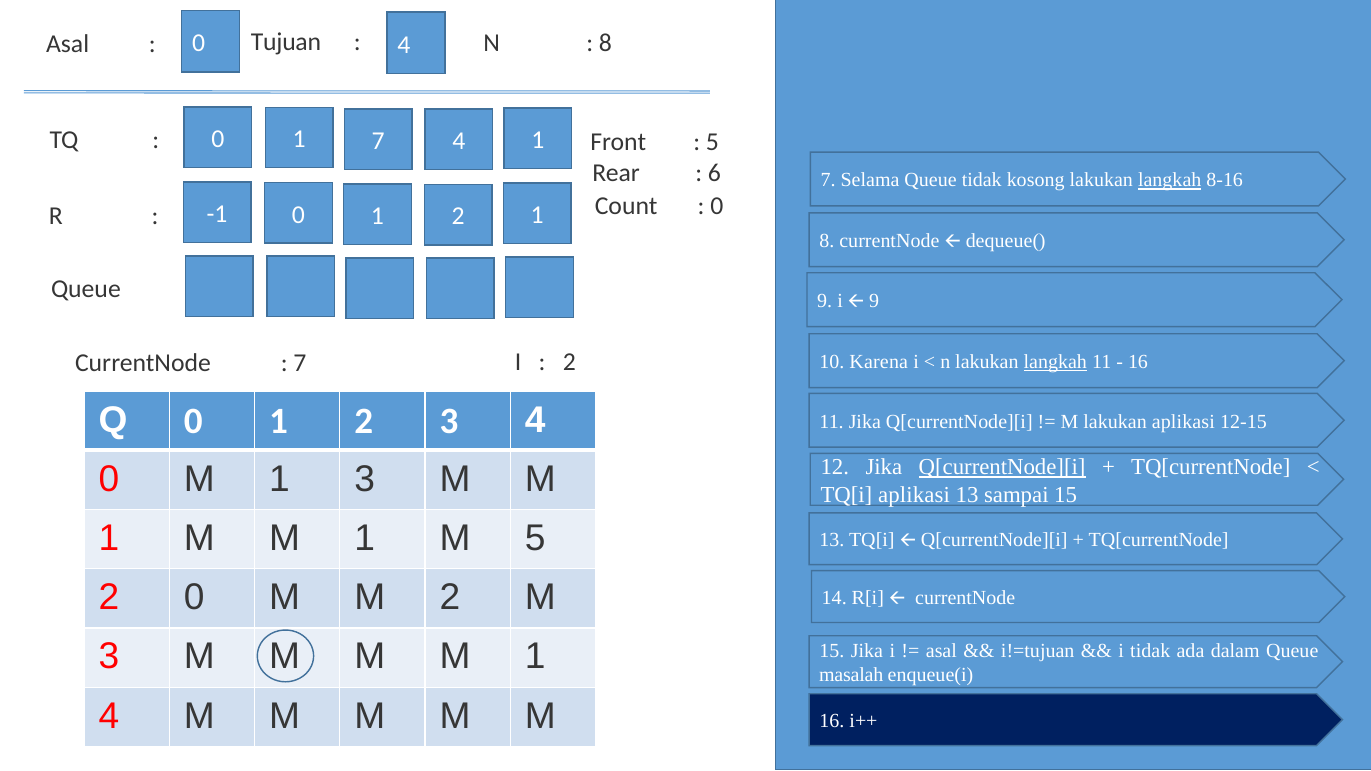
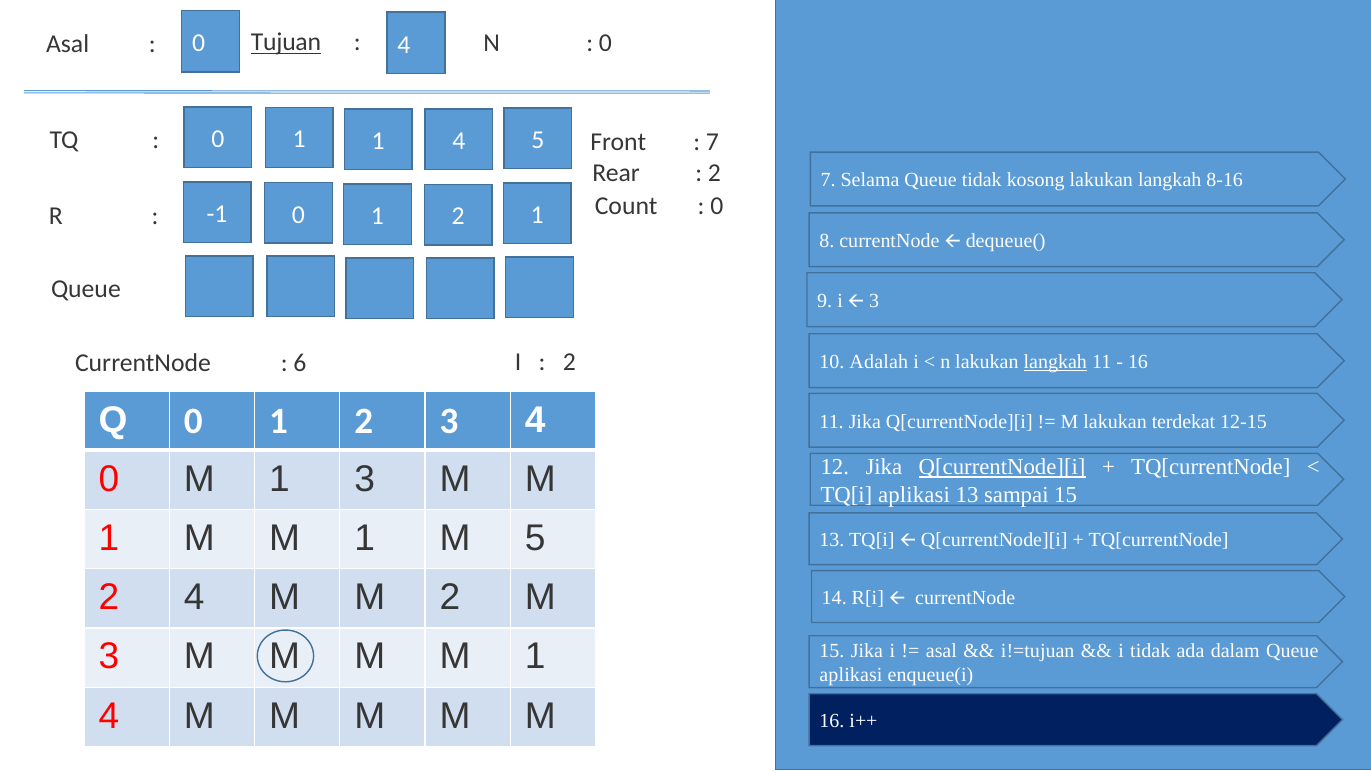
Tujuan underline: none -> present
8 at (605, 43): 8 -> 0
1 7: 7 -> 1
4 1: 1 -> 5
5 at (712, 142): 5 -> 7
6 at (714, 173): 6 -> 2
langkah at (1170, 180) underline: present -> none
i 9: 9 -> 3
7 at (300, 363): 7 -> 6
Karena: Karena -> Adalah
lakukan aplikasi: aplikasi -> terdekat
2 0: 0 -> 4
masalah at (851, 675): masalah -> aplikasi
